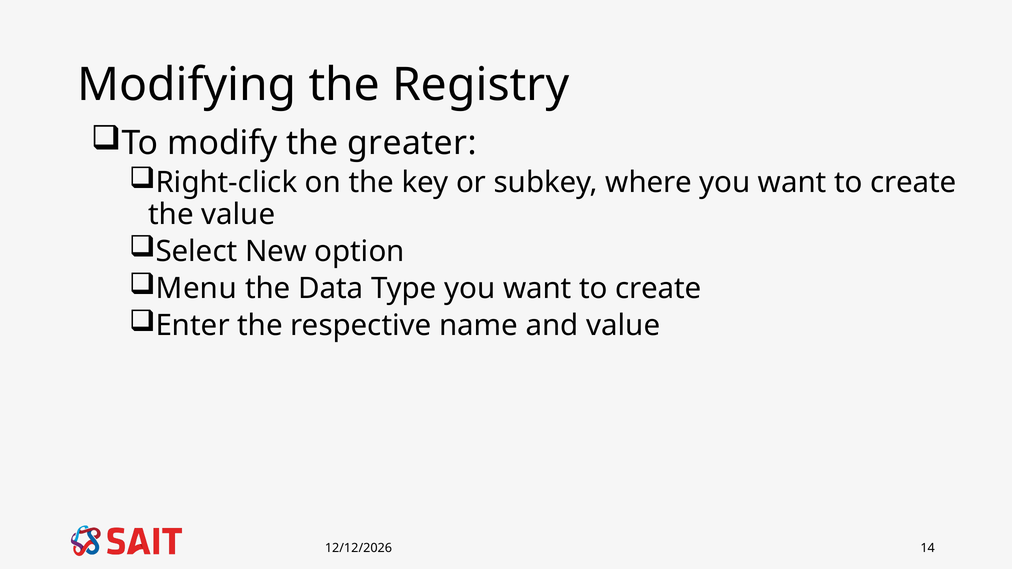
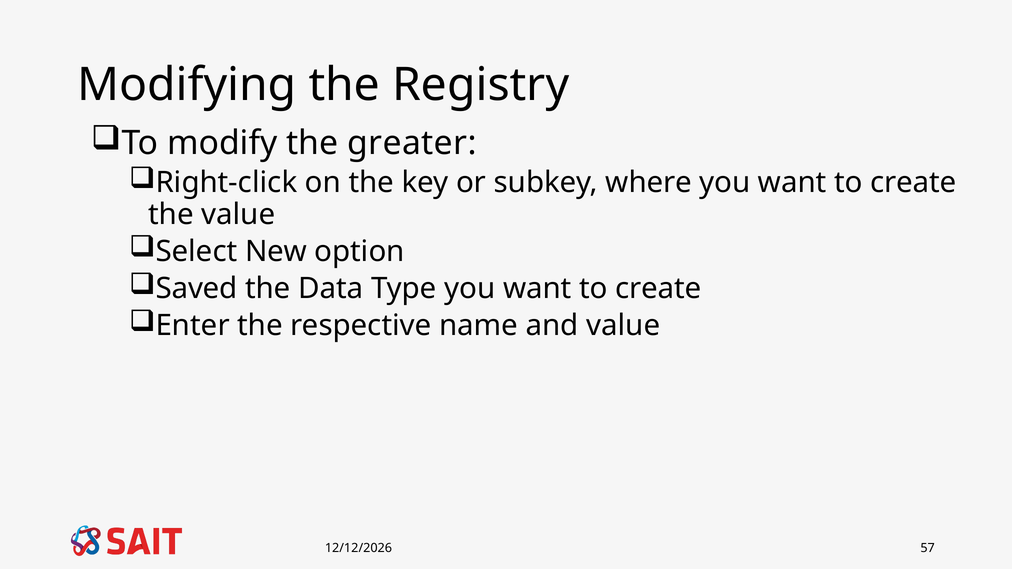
Menu: Menu -> Saved
14: 14 -> 57
